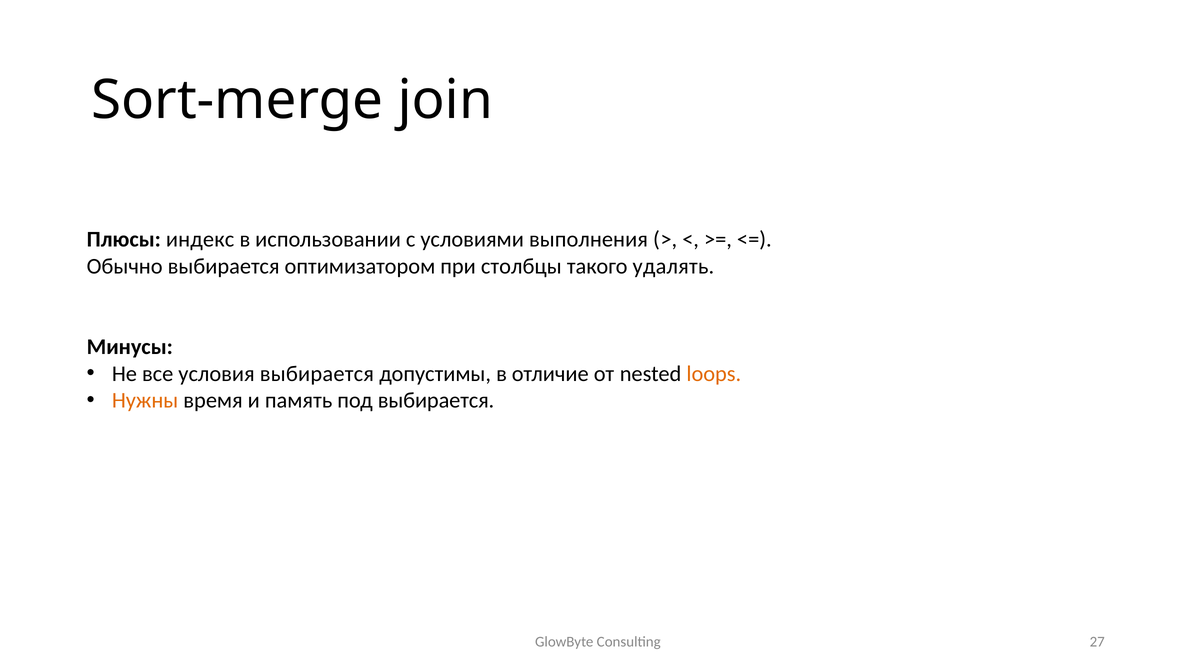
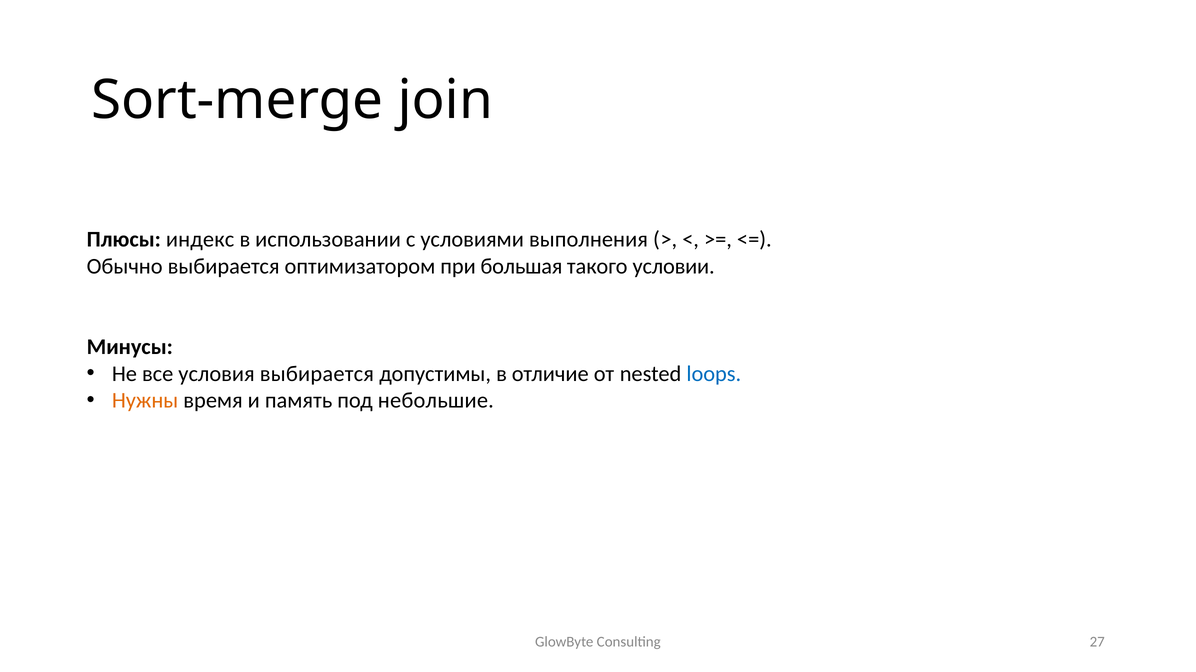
столбцы: столбцы -> большая
удалять: удалять -> условии
loops colour: orange -> blue
под выбирается: выбирается -> небольшие
